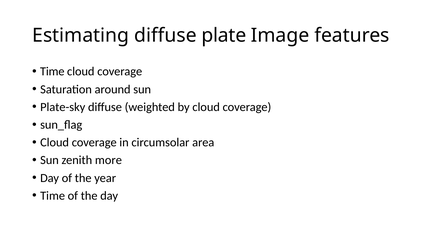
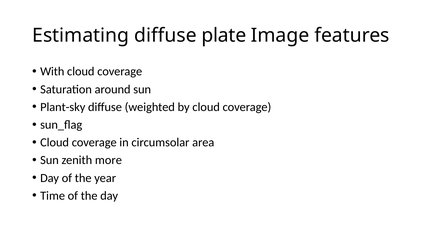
Time at (52, 72): Time -> With
Plate-sky: Plate-sky -> Plant-sky
